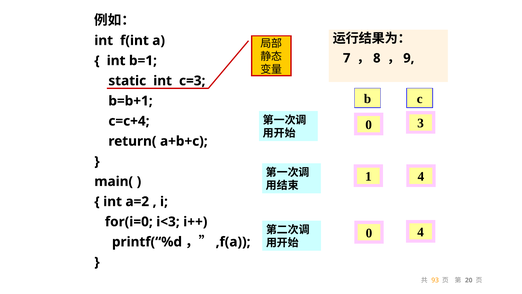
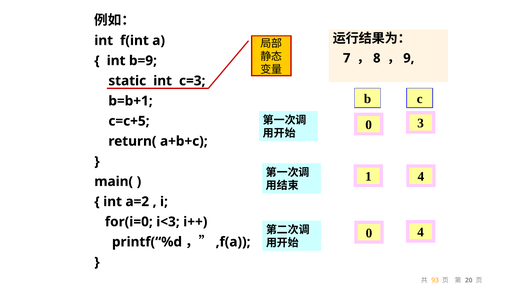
b=1: b=1 -> b=9
c=c+4: c=c+4 -> c=c+5
